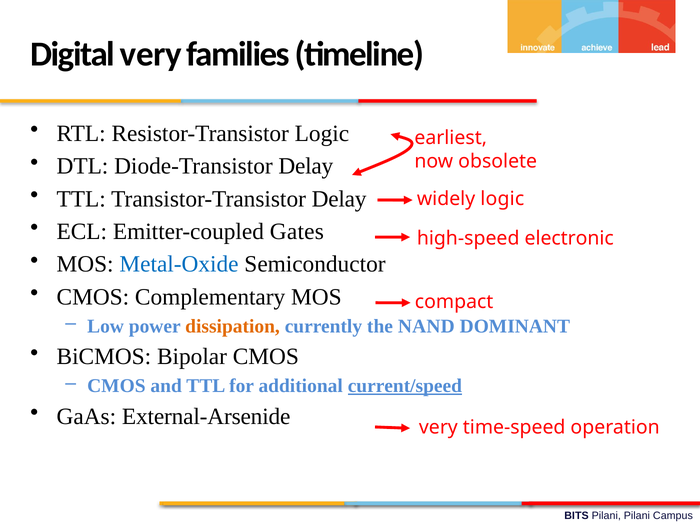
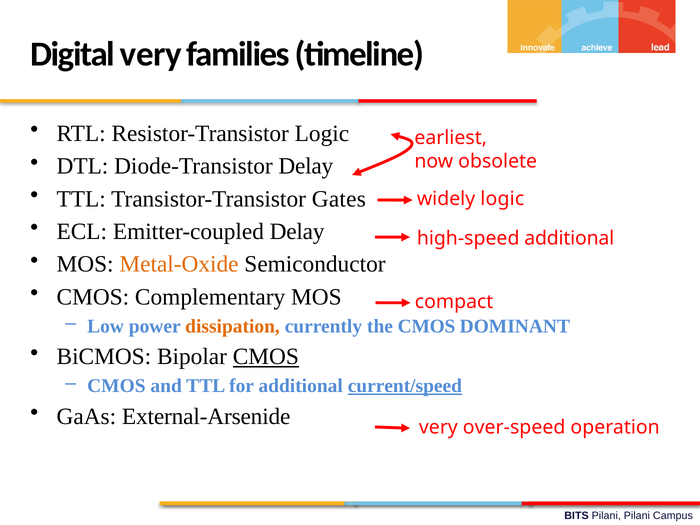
Transistor-Transistor Delay: Delay -> Gates
Emitter-coupled Gates: Gates -> Delay
high-speed electronic: electronic -> additional
Metal-Oxide colour: blue -> orange
the NAND: NAND -> CMOS
CMOS at (266, 357) underline: none -> present
time-speed: time-speed -> over-speed
